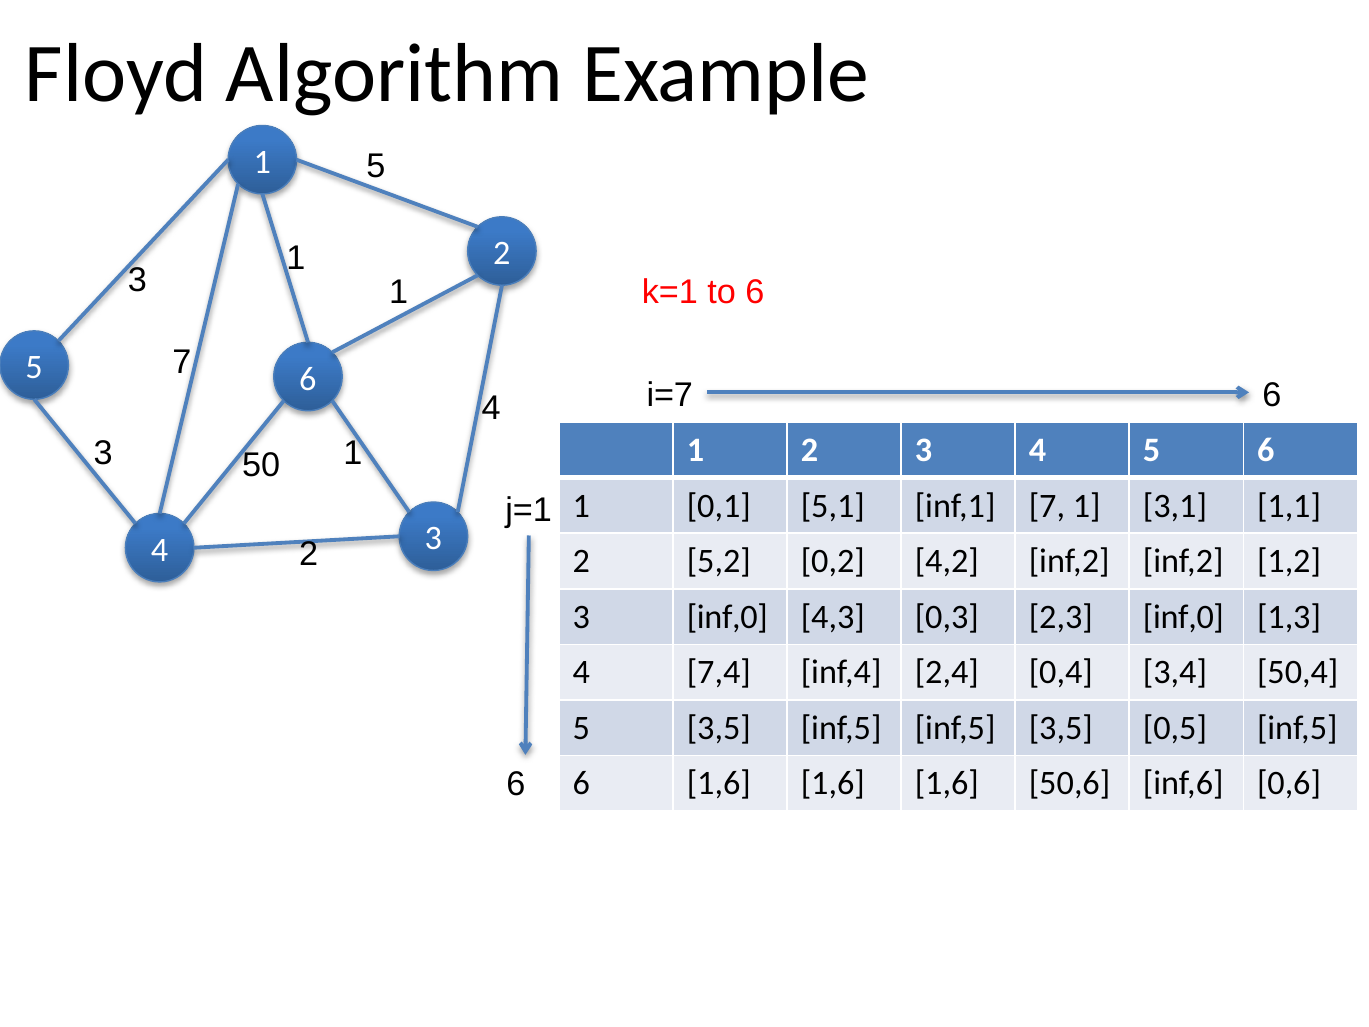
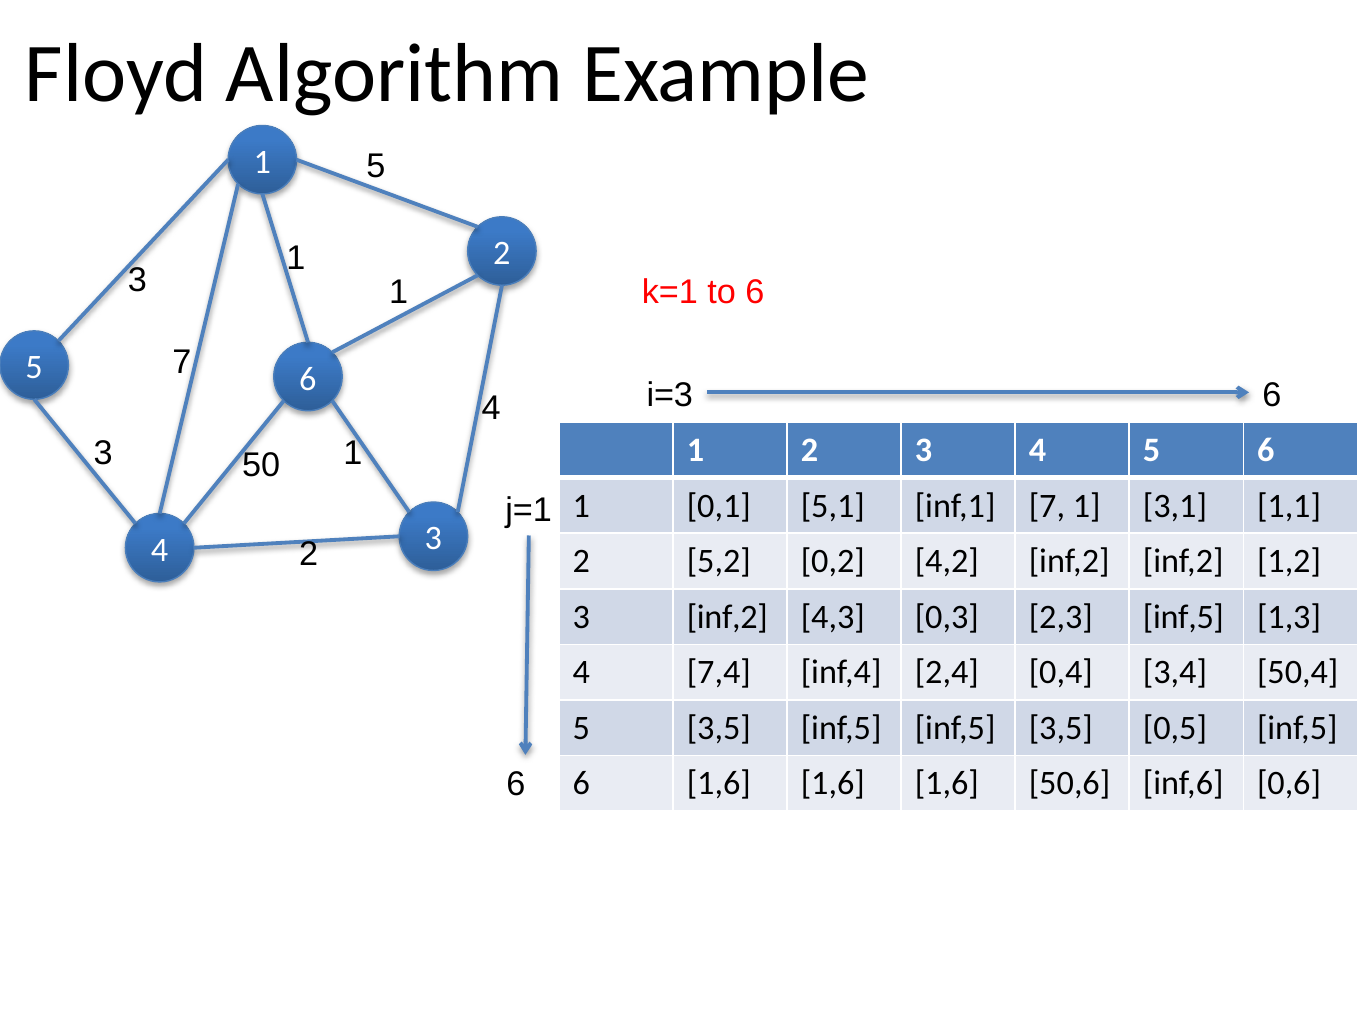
i=7: i=7 -> i=3
3 inf,0: inf,0 -> inf,2
2,3 inf,0: inf,0 -> inf,5
